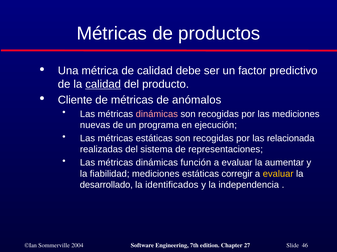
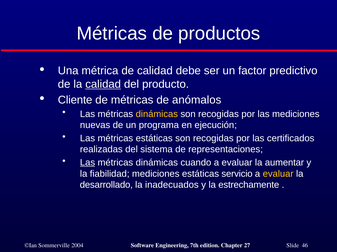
dinámicas at (157, 114) colour: pink -> yellow
relacionada: relacionada -> certificados
Las at (88, 163) underline: none -> present
función: función -> cuando
corregir: corregir -> servicio
identificados: identificados -> inadecuados
independencia: independencia -> estrechamente
